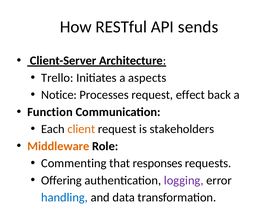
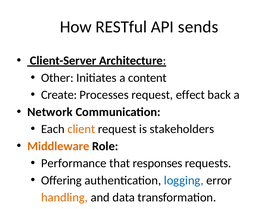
Trello: Trello -> Other
aspects: aspects -> content
Notice: Notice -> Create
Function: Function -> Network
Commenting: Commenting -> Performance
logging colour: purple -> blue
handling colour: blue -> orange
